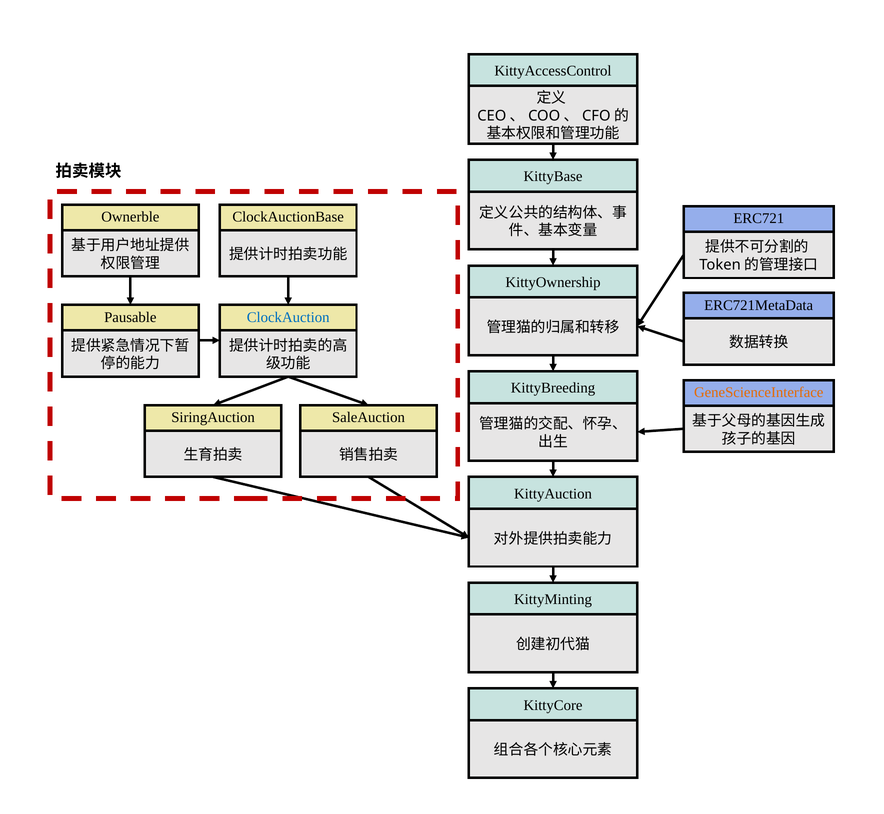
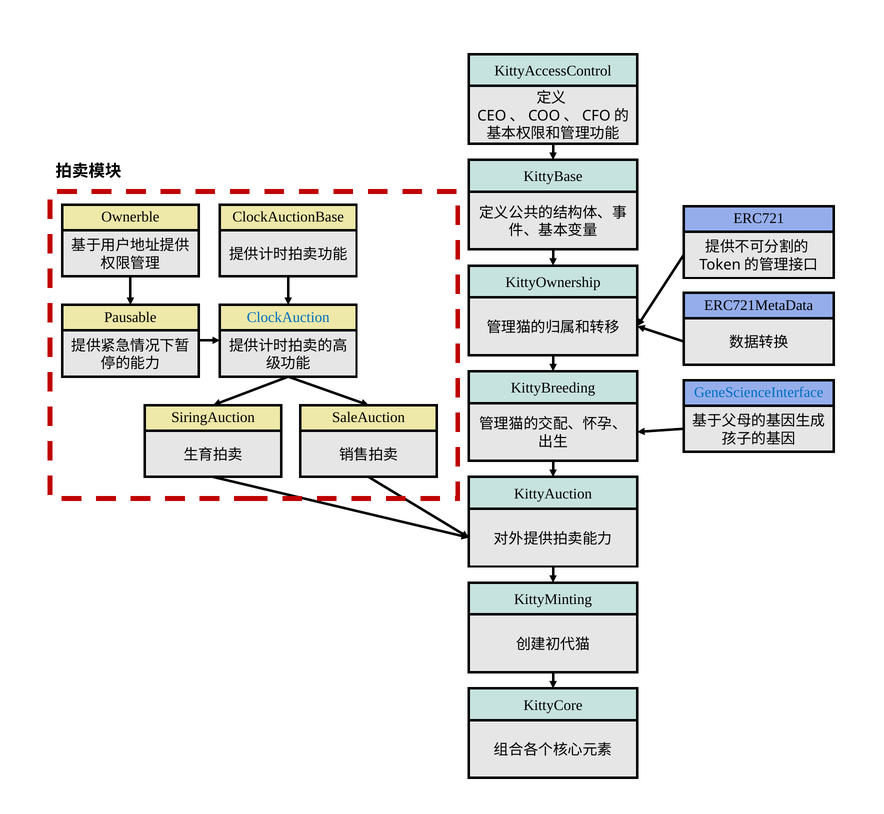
GeneScienceInterface colour: orange -> blue
